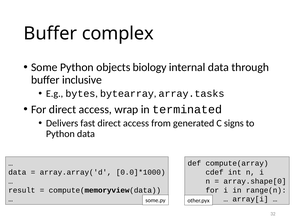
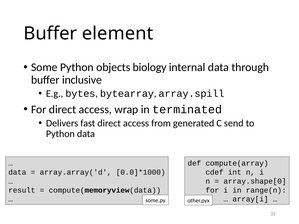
complex: complex -> element
array.tasks: array.tasks -> array.spill
signs: signs -> send
